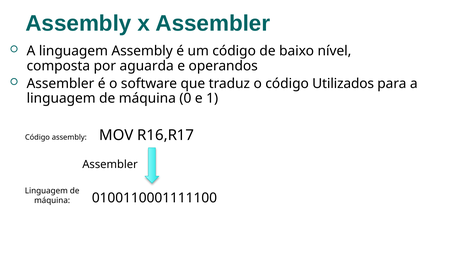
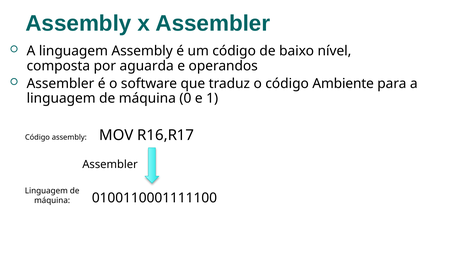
Utilizados: Utilizados -> Ambiente
